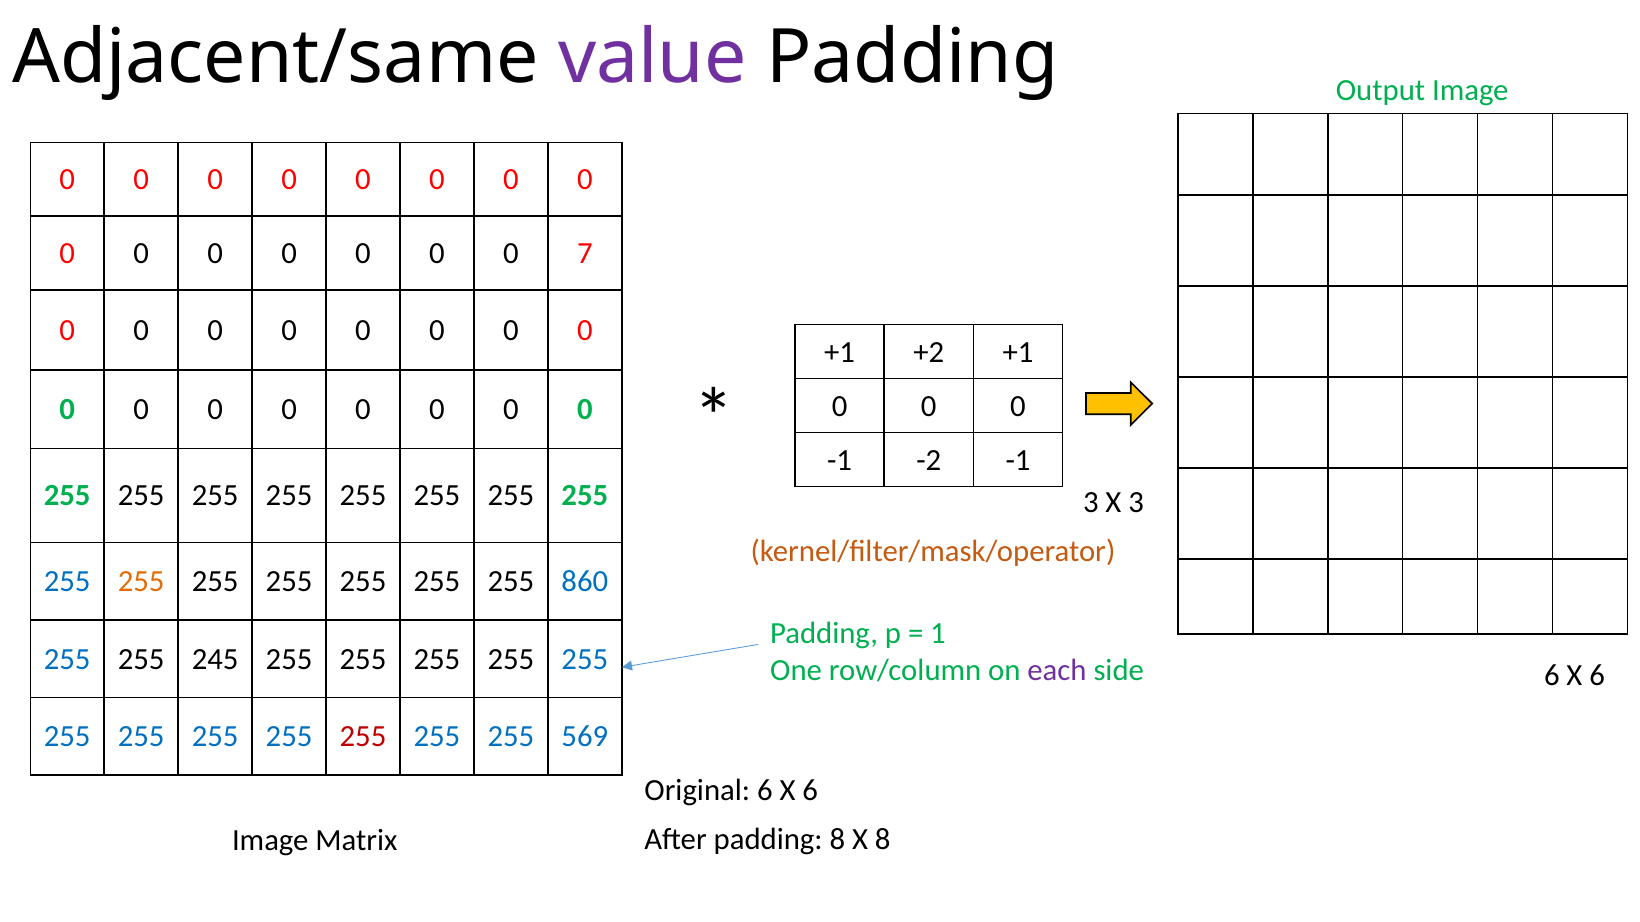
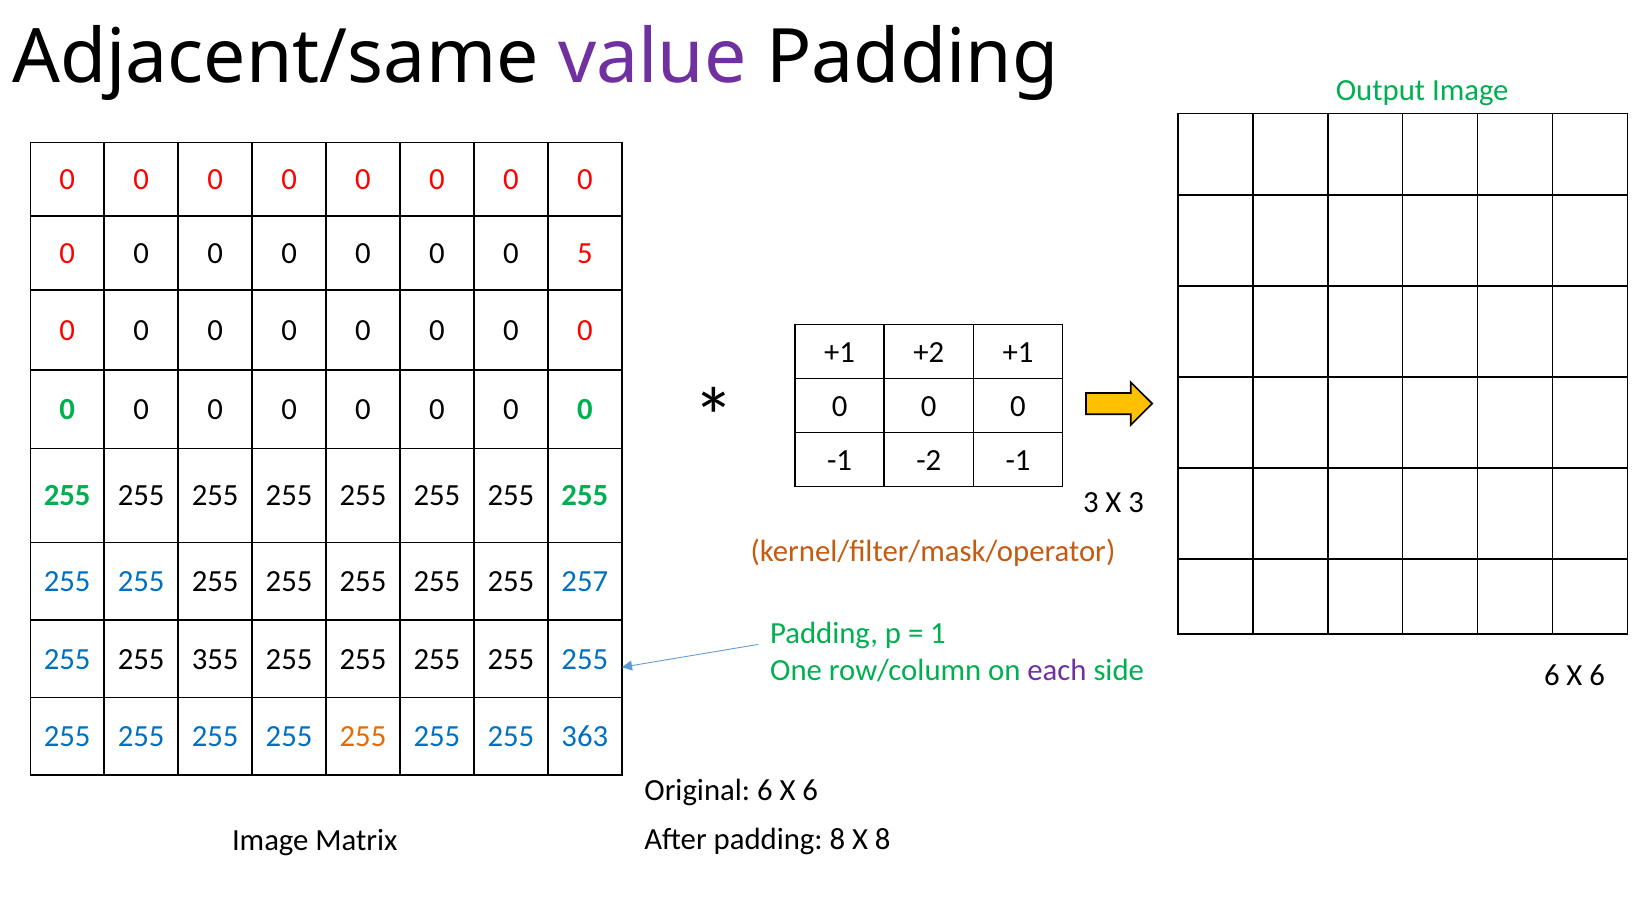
7: 7 -> 5
255 at (141, 582) colour: orange -> blue
860: 860 -> 257
245: 245 -> 355
255 at (363, 737) colour: red -> orange
569: 569 -> 363
